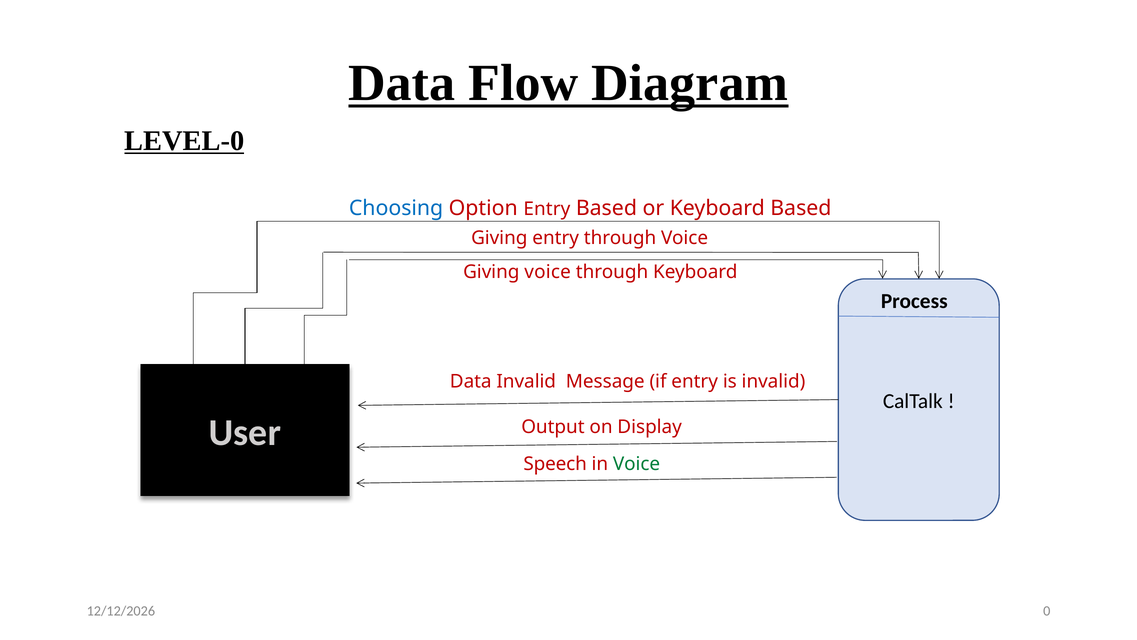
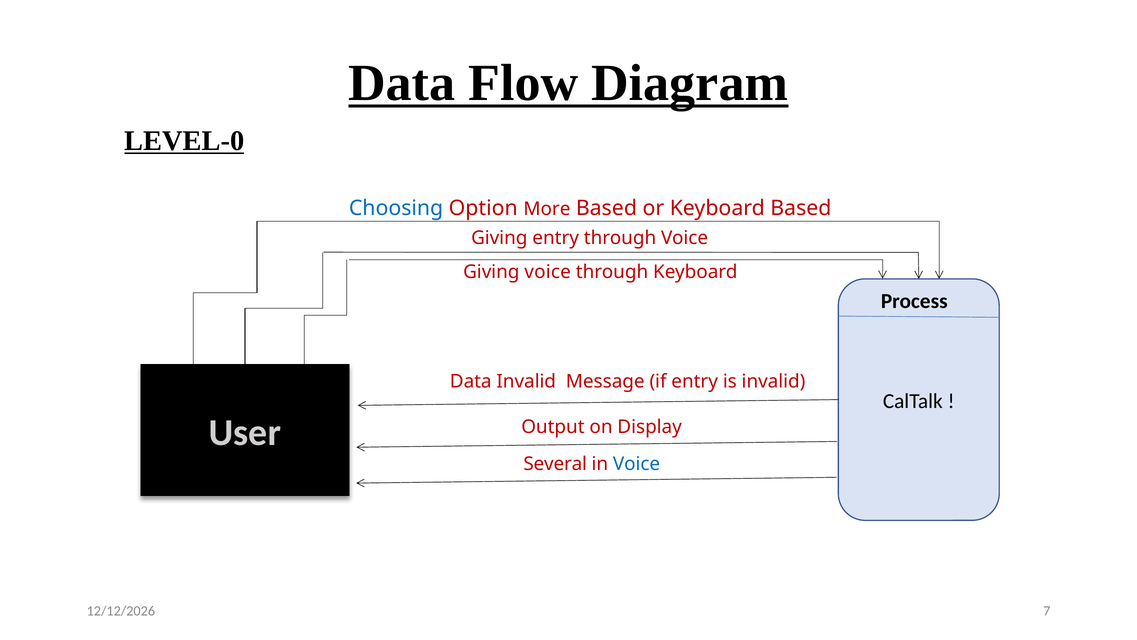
Option Entry: Entry -> More
Speech: Speech -> Several
Voice at (637, 464) colour: green -> blue
0: 0 -> 7
